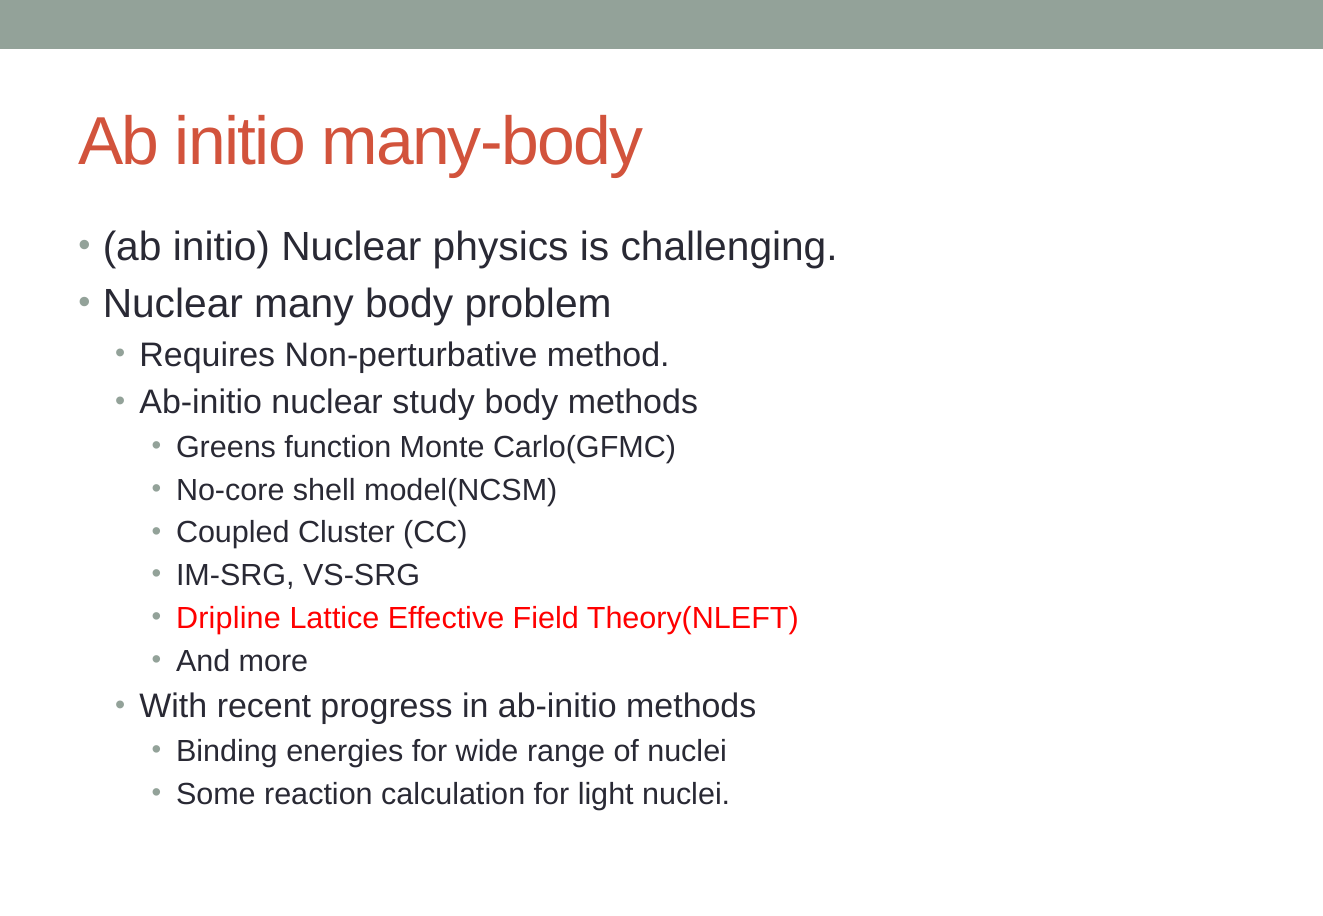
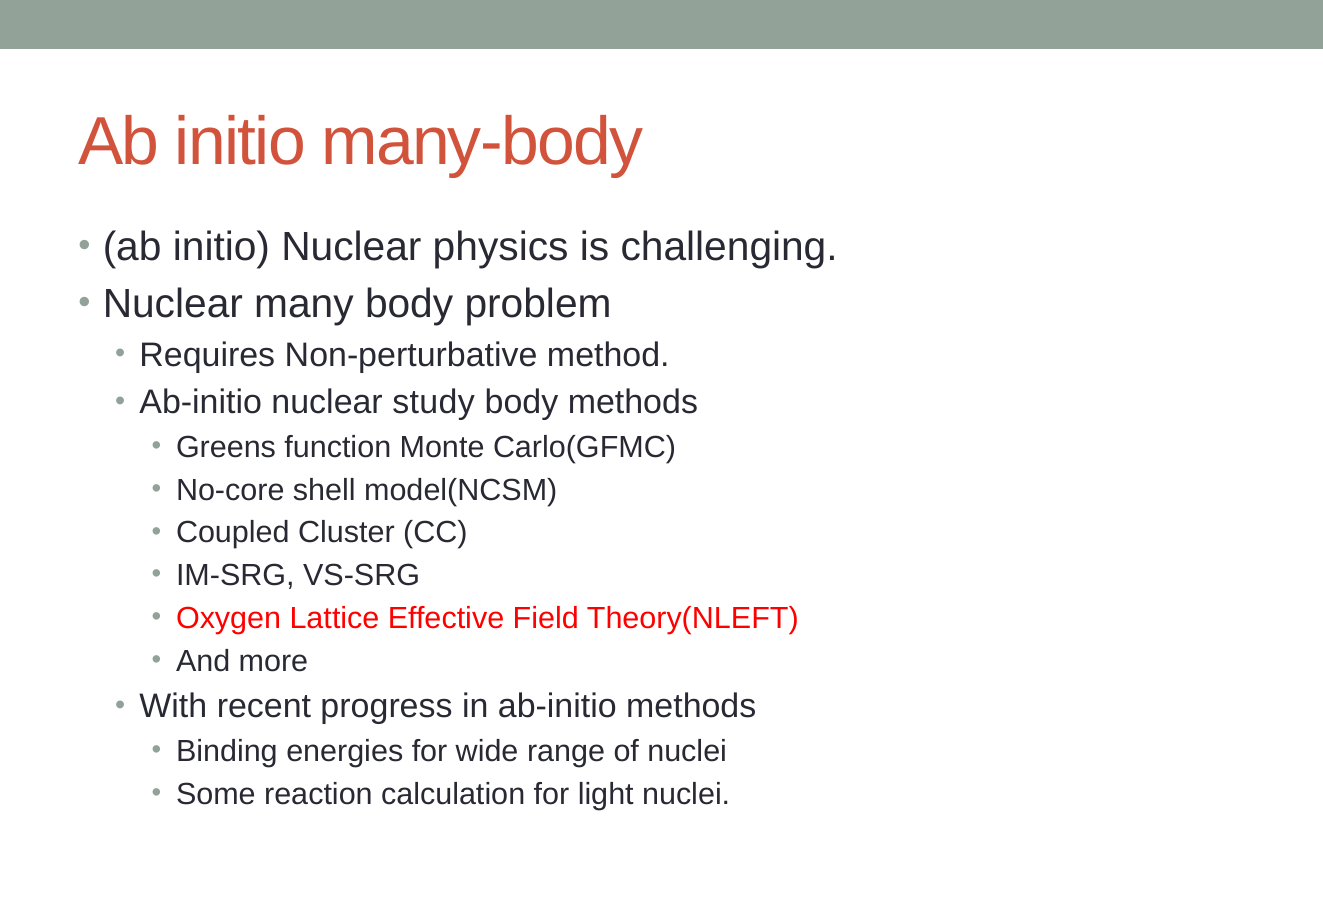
Dripline: Dripline -> Oxygen
